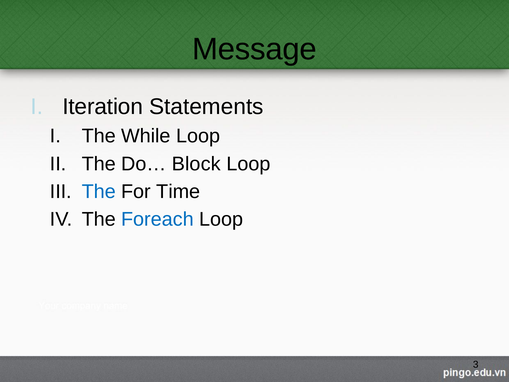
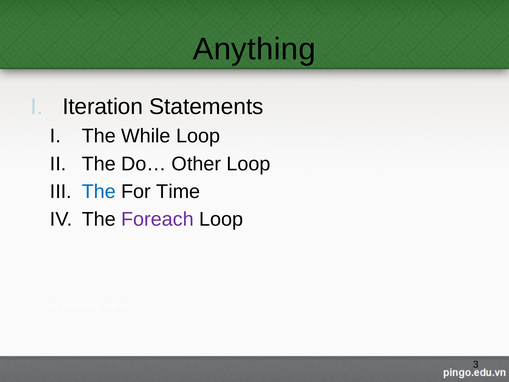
Message: Message -> Anything
Block: Block -> Other
Foreach colour: blue -> purple
